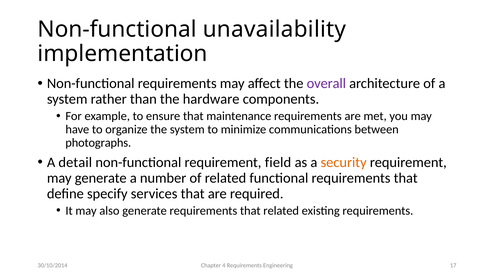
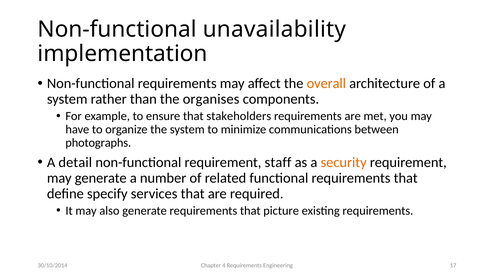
overall colour: purple -> orange
hardware: hardware -> organises
maintenance: maintenance -> stakeholders
field: field -> staff
that related: related -> picture
